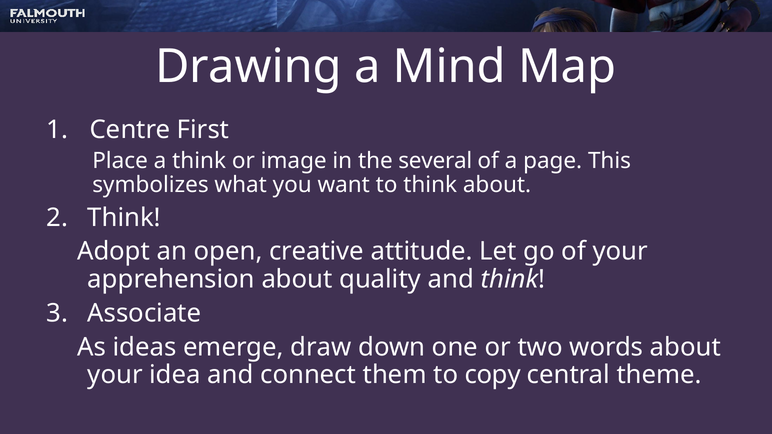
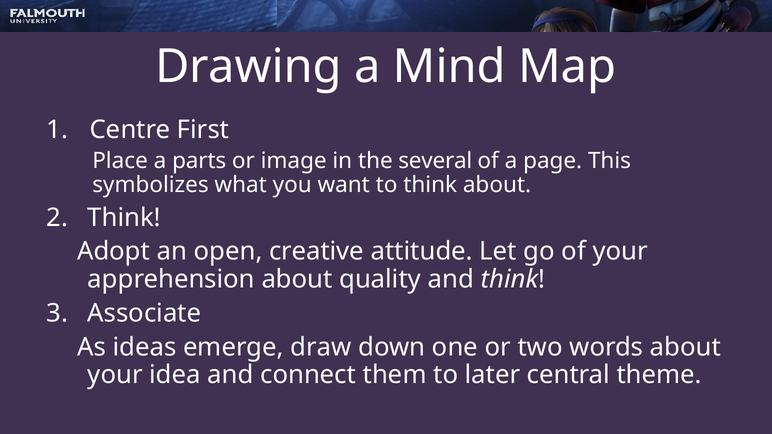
a think: think -> parts
copy: copy -> later
